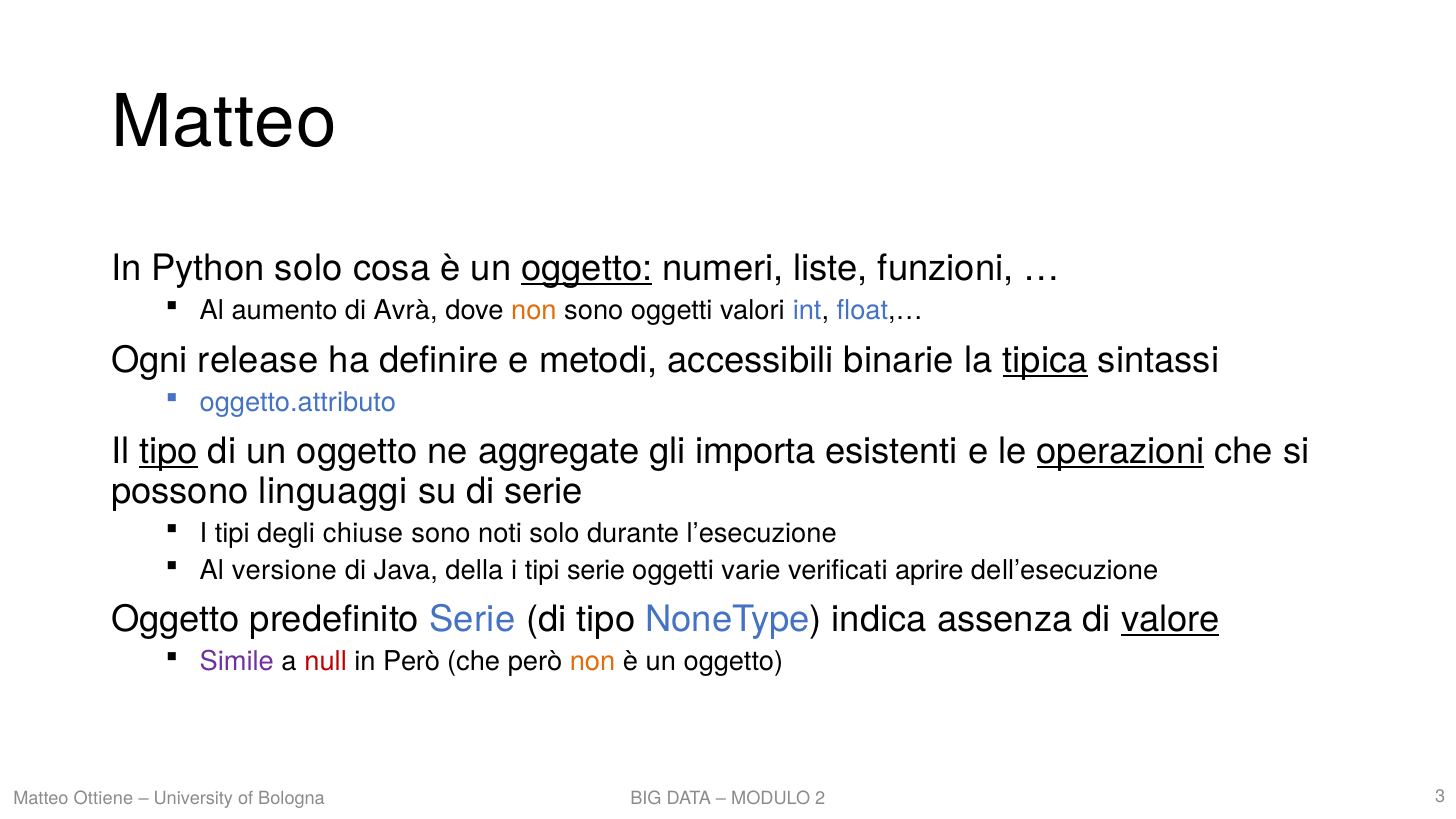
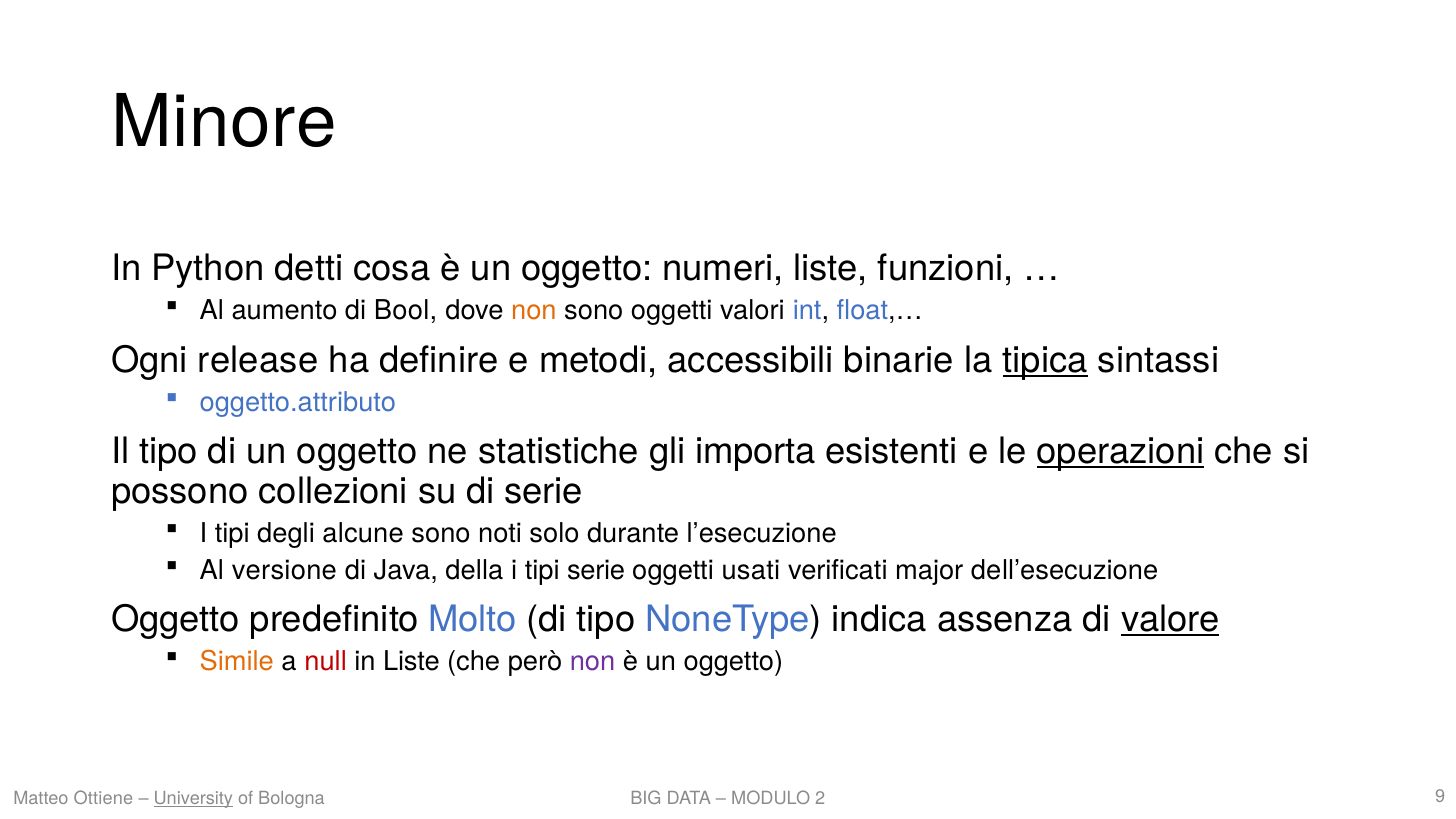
Matteo at (224, 122): Matteo -> Minore
Python solo: solo -> detti
oggetto at (587, 269) underline: present -> none
Avrà: Avrà -> Bool
tipo at (168, 452) underline: present -> none
aggregate: aggregate -> statistiche
linguaggi: linguaggi -> collezioni
chiuse: chiuse -> alcune
varie: varie -> usati
aprire: aprire -> major
predefinito Serie: Serie -> Molto
Simile colour: purple -> orange
in Però: Però -> Liste
non at (593, 662) colour: orange -> purple
University underline: none -> present
3: 3 -> 9
